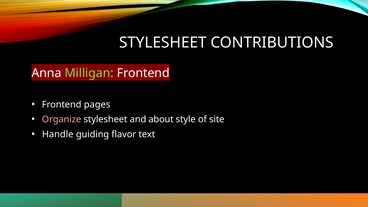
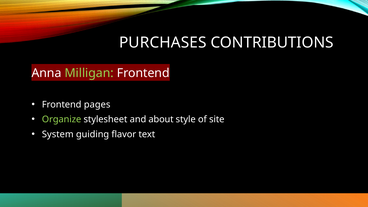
STYLESHEET at (163, 43): STYLESHEET -> PURCHASES
Organize colour: pink -> light green
Handle: Handle -> System
